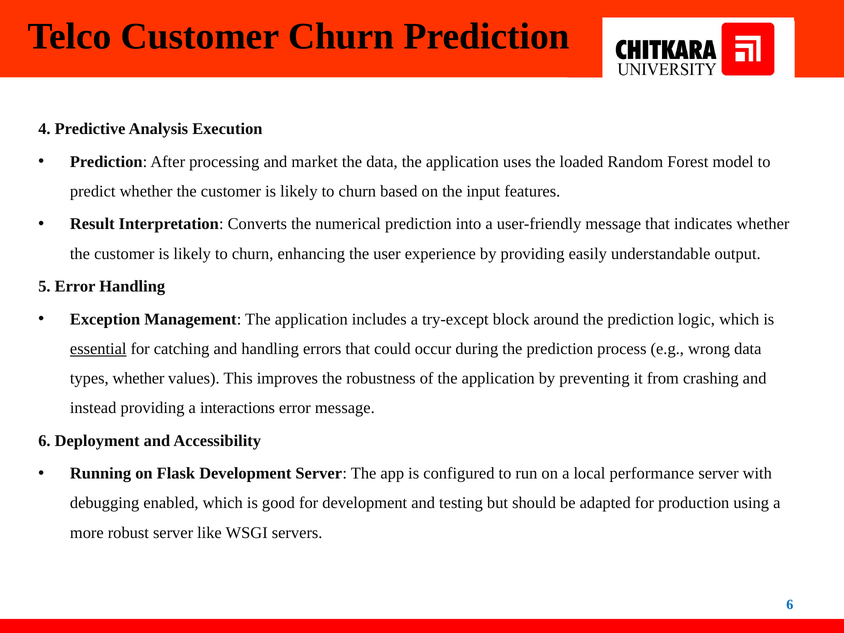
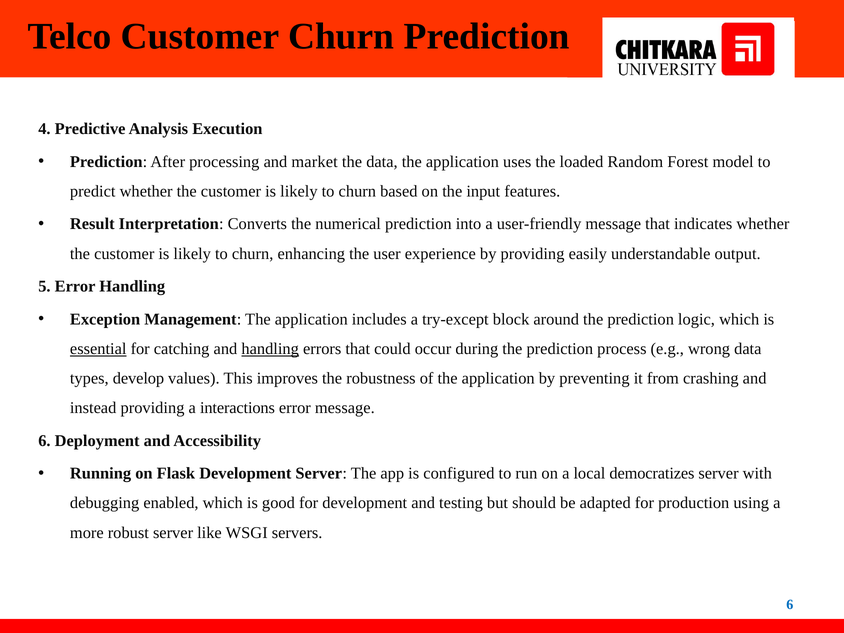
handling at (270, 349) underline: none -> present
types whether: whether -> develop
performance: performance -> democratizes
